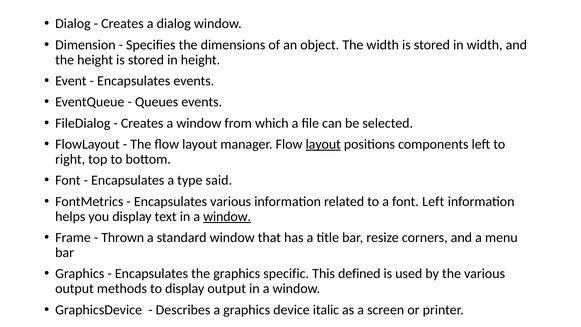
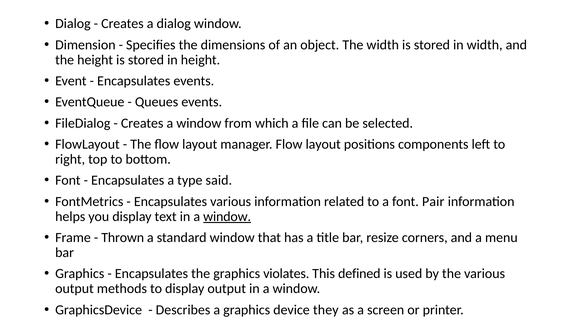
layout at (323, 144) underline: present -> none
font Left: Left -> Pair
specific: specific -> violates
italic: italic -> they
